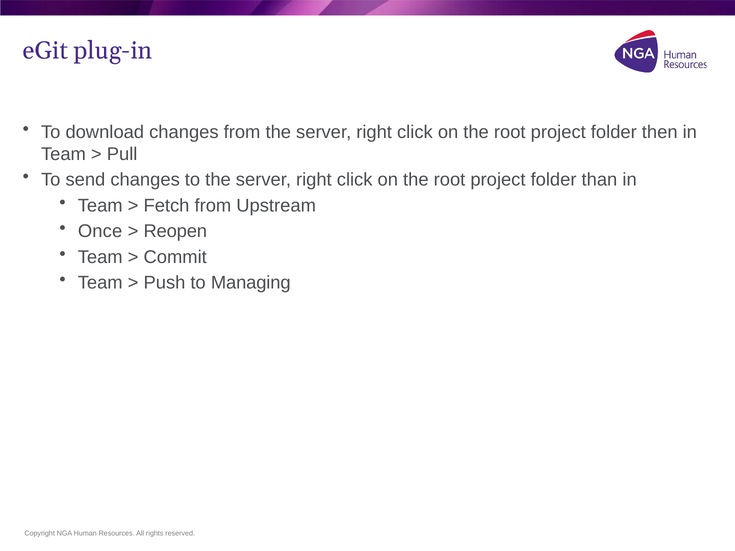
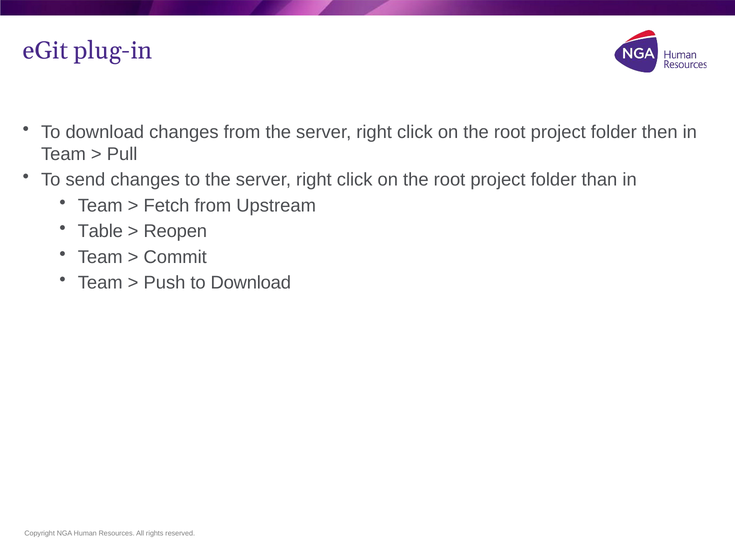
Once: Once -> Table
Push to Managing: Managing -> Download
